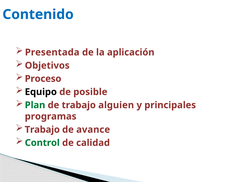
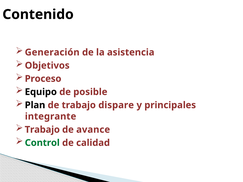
Contenido colour: blue -> black
Presentada: Presentada -> Generación
aplicación: aplicación -> asistencia
Plan colour: green -> black
alguien: alguien -> dispare
programas: programas -> integrante
